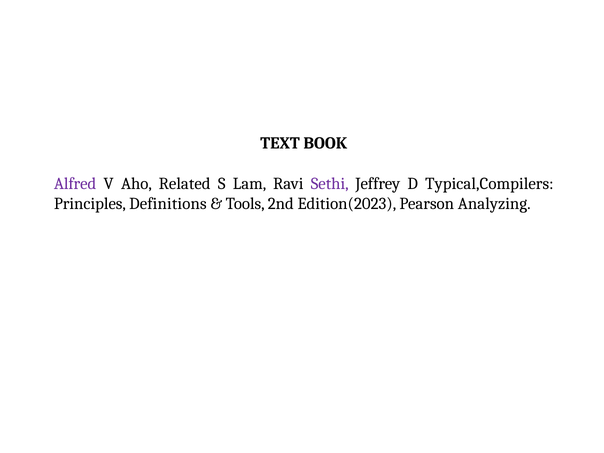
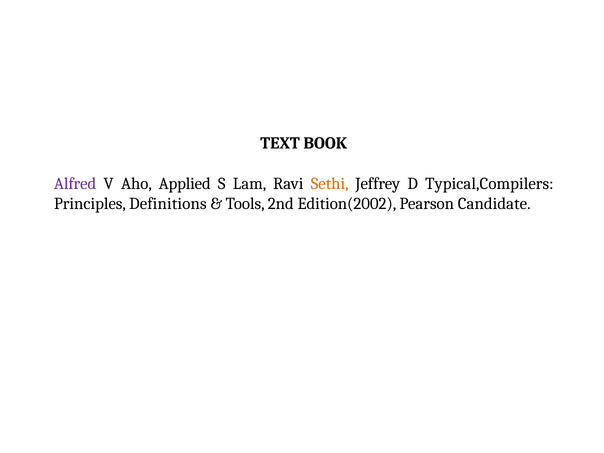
Related: Related -> Applied
Sethi colour: purple -> orange
Edition(2023: Edition(2023 -> Edition(2002
Analyzing: Analyzing -> Candidate
